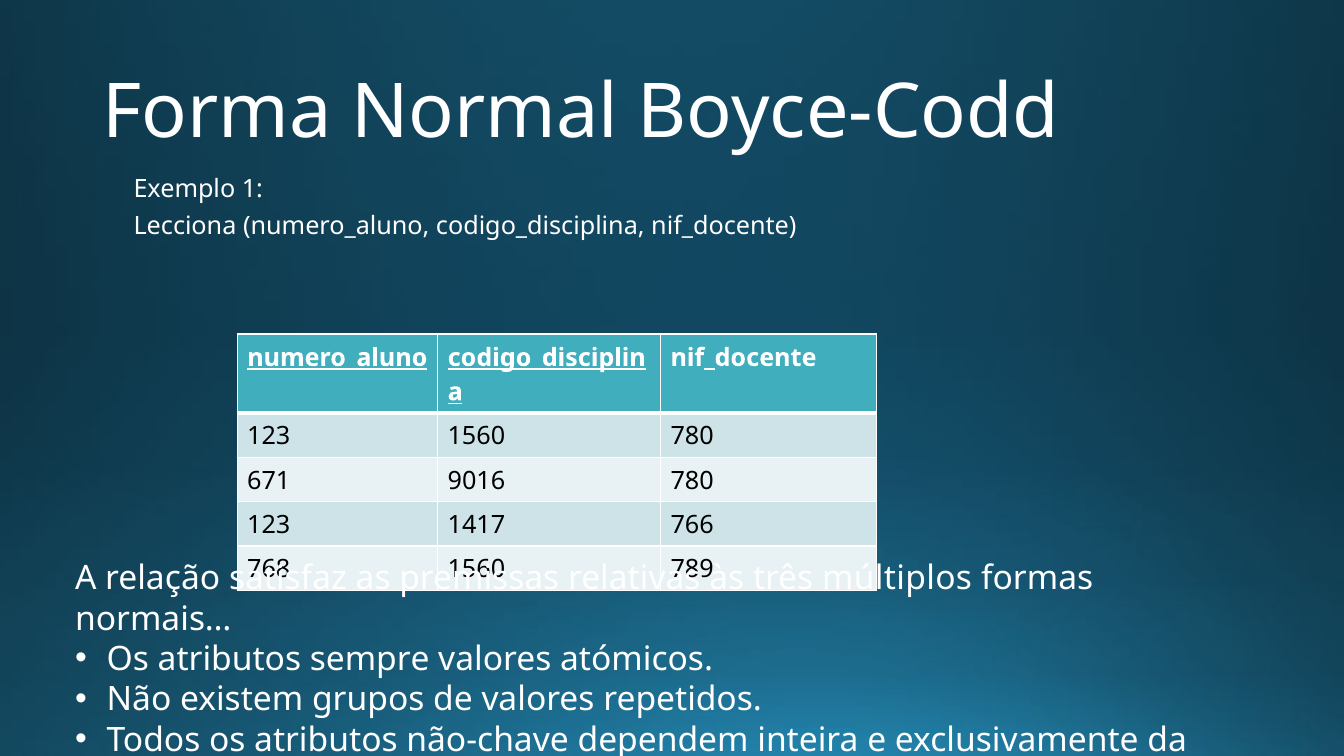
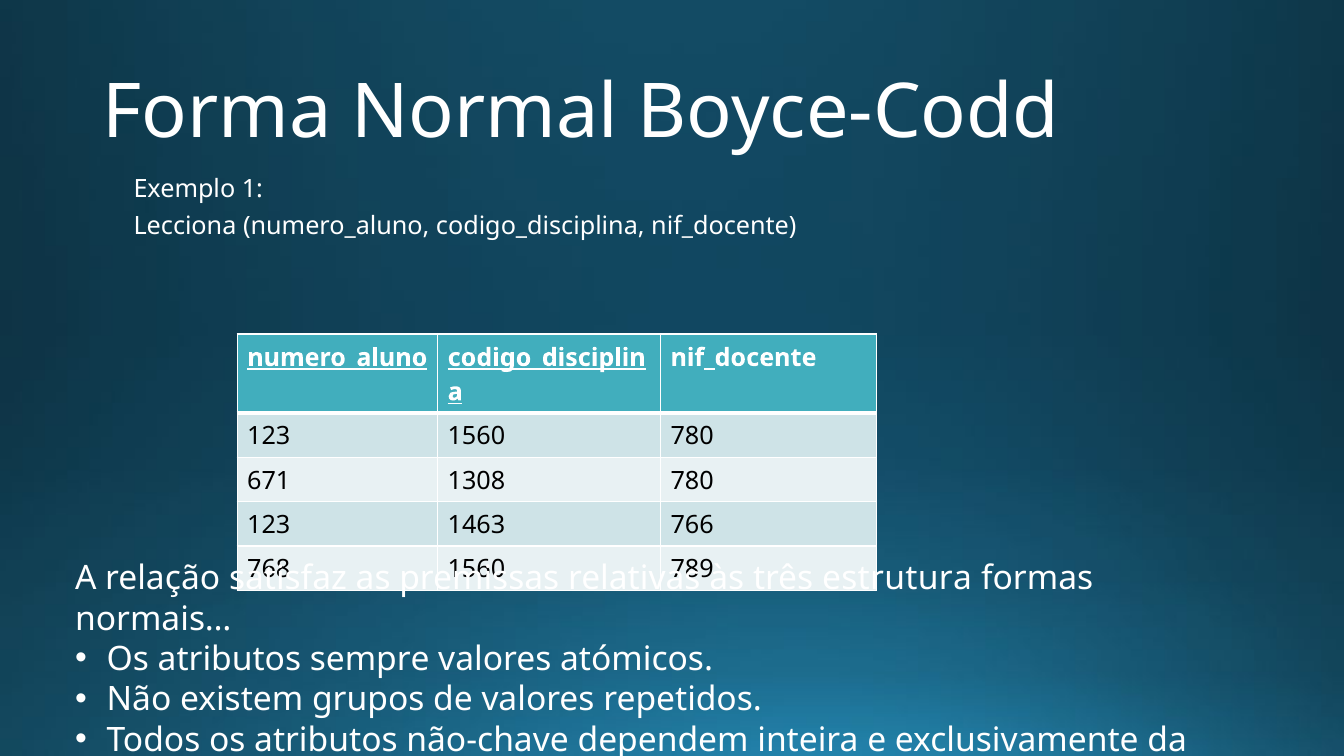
9016: 9016 -> 1308
1417: 1417 -> 1463
múltiplos: múltiplos -> estrutura
